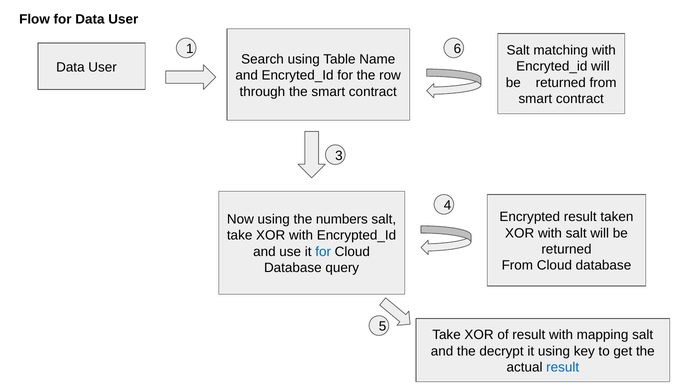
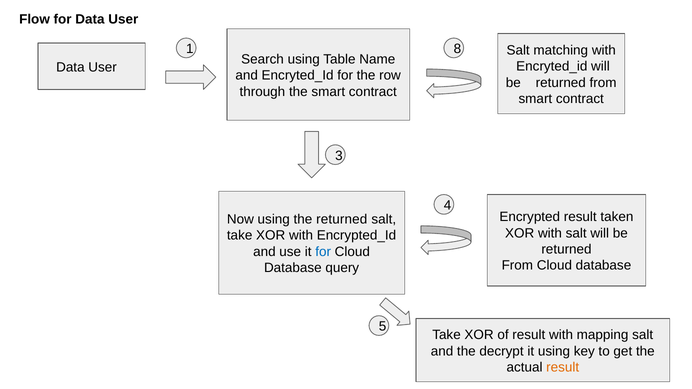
6: 6 -> 8
the numbers: numbers -> returned
result at (563, 368) colour: blue -> orange
